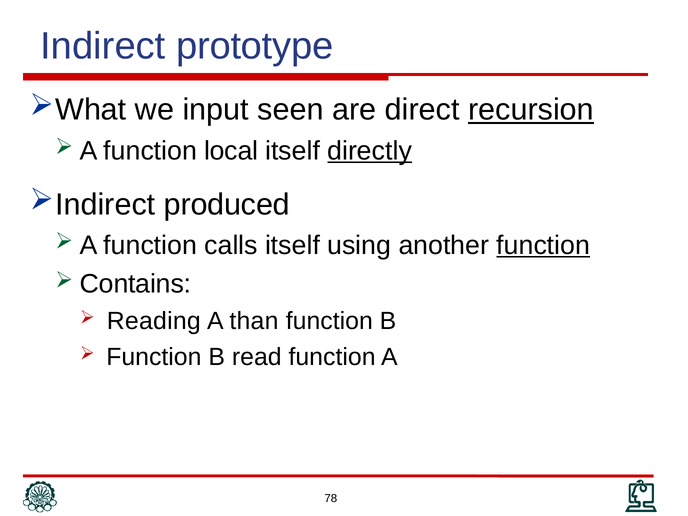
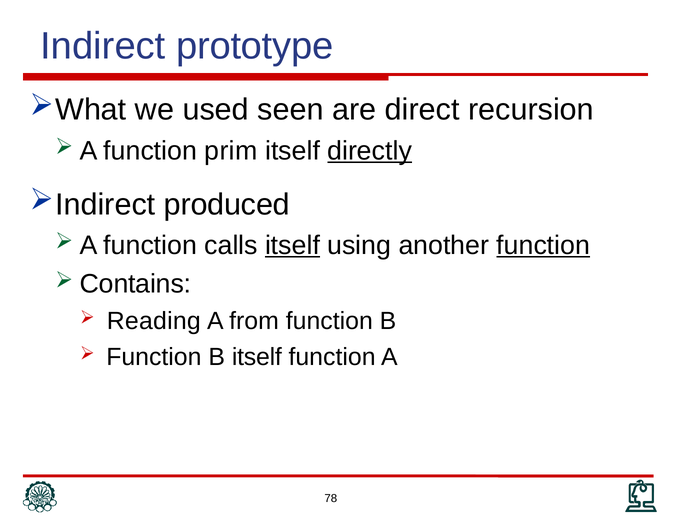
input: input -> used
recursion underline: present -> none
local: local -> prim
itself at (293, 245) underline: none -> present
than: than -> from
B read: read -> itself
